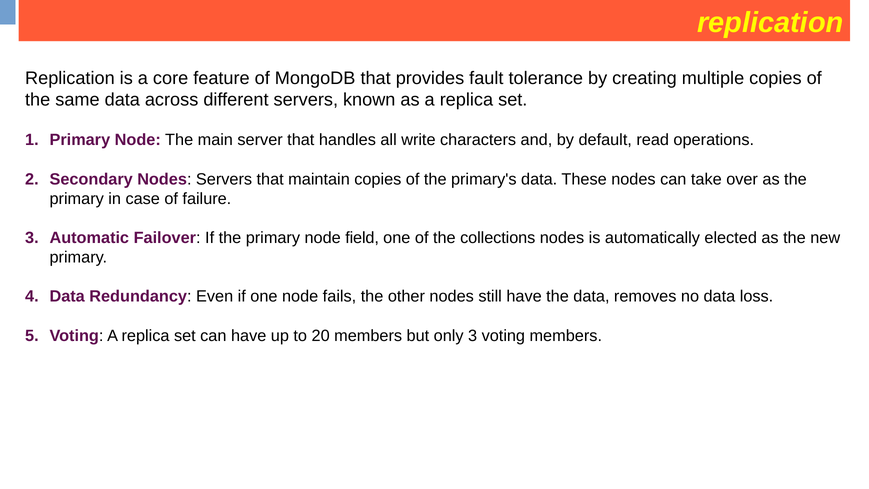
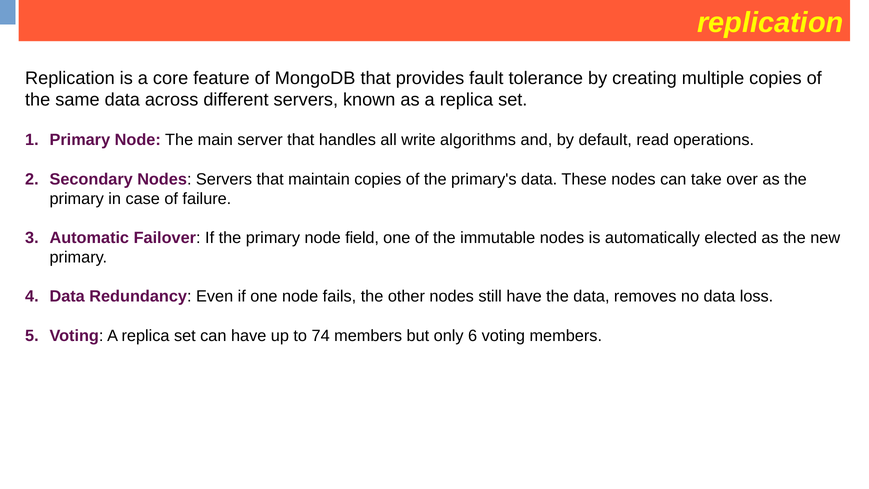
characters: characters -> algorithms
collections: collections -> immutable
20: 20 -> 74
only 3: 3 -> 6
